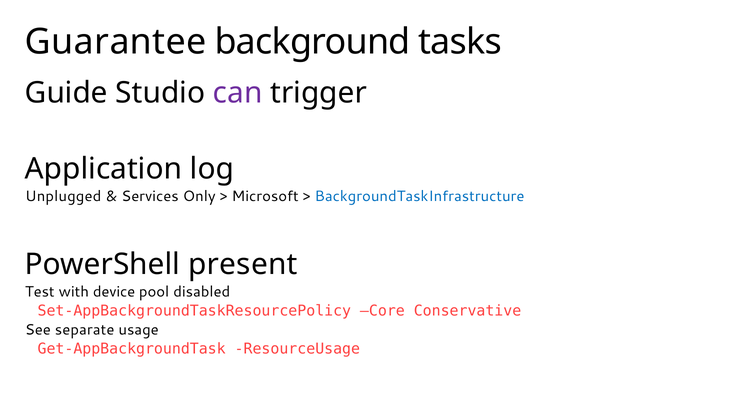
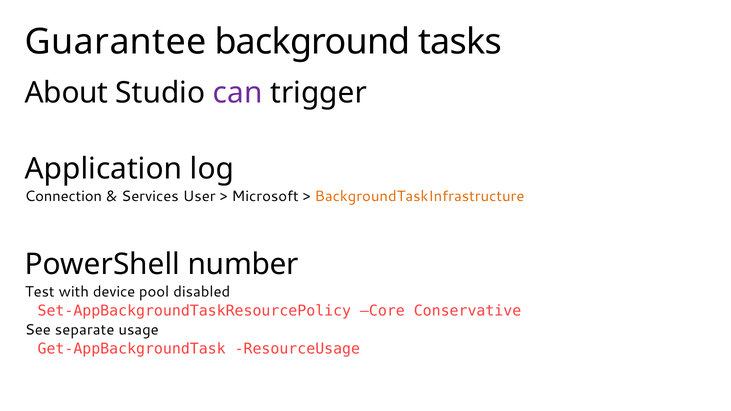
Guide: Guide -> About
Unplugged: Unplugged -> Connection
Only: Only -> User
BackgroundTaskInfrastructure colour: blue -> orange
present: present -> number
